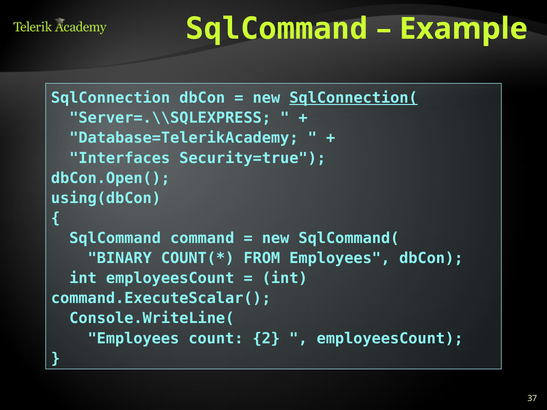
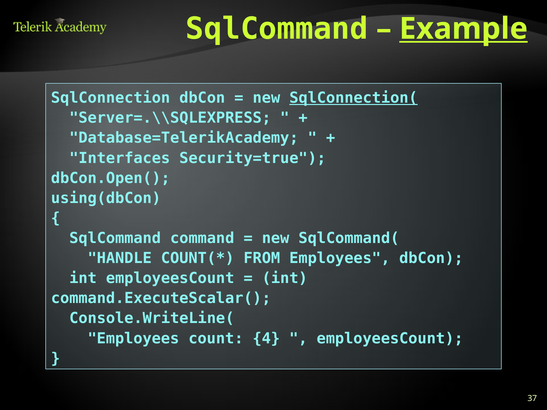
Example underline: none -> present
BINARY: BINARY -> HANDLE
2: 2 -> 4
